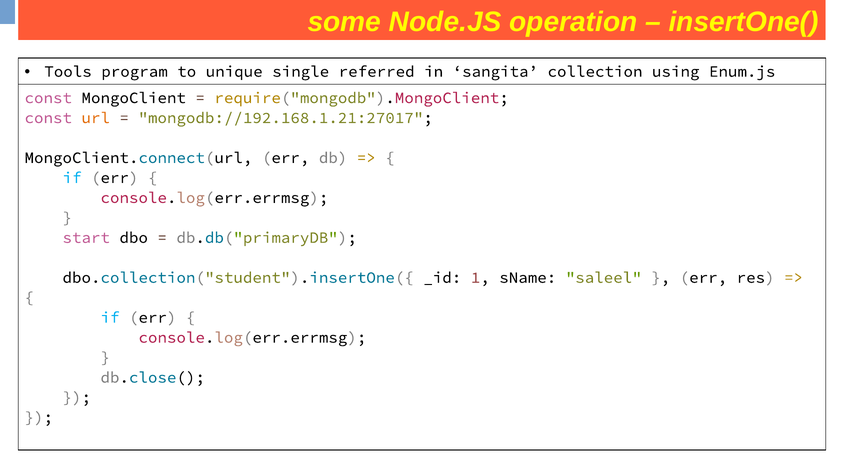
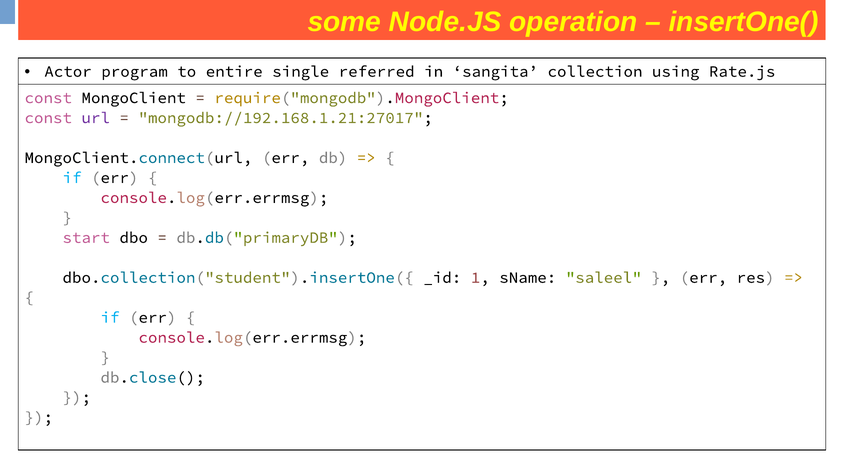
Tools: Tools -> Actor
unique: unique -> entire
Enum.js: Enum.js -> Rate.js
url colour: orange -> purple
